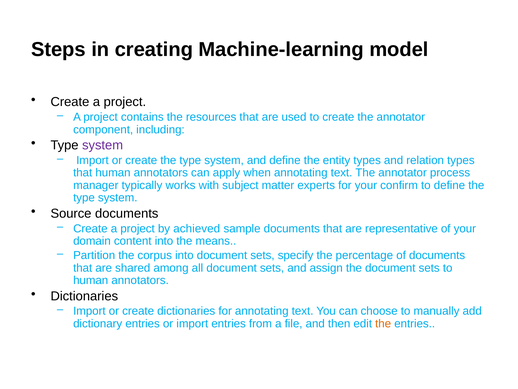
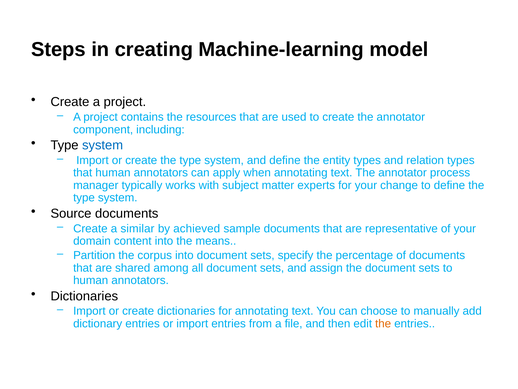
system at (103, 145) colour: purple -> blue
confirm: confirm -> change
project at (138, 228): project -> similar
